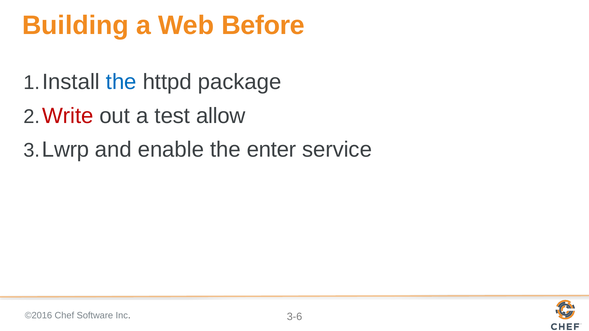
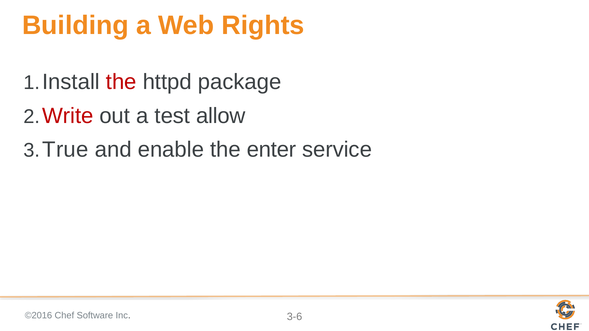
Before: Before -> Rights
the at (121, 82) colour: blue -> red
Lwrp: Lwrp -> True
